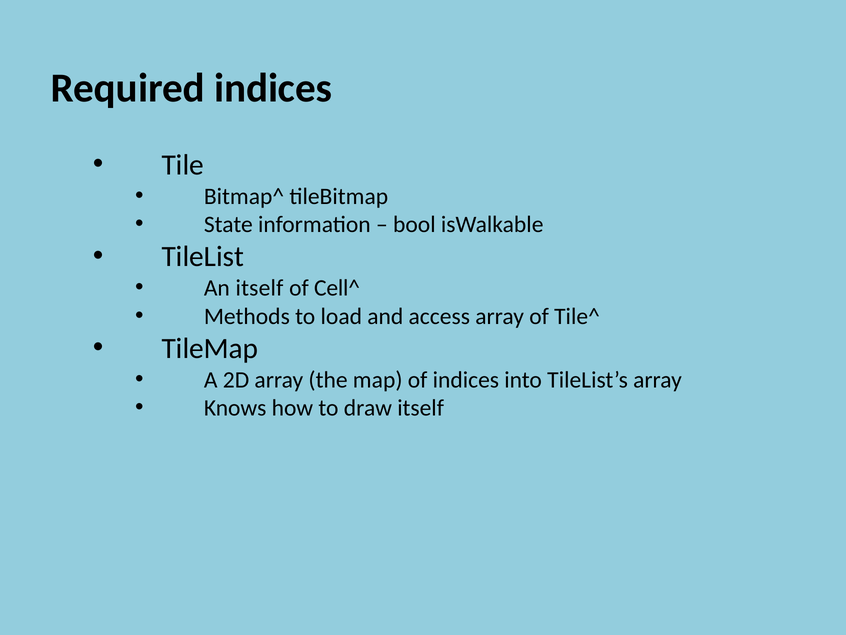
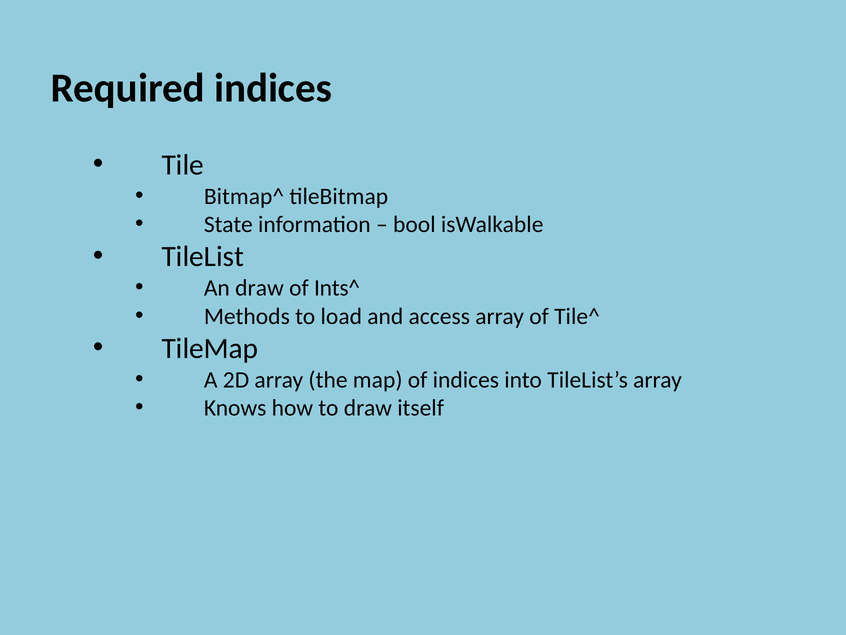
An itself: itself -> draw
Cell^: Cell^ -> Ints^
